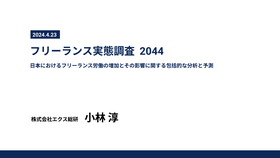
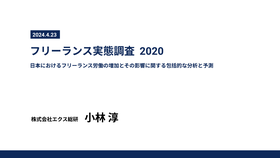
2044: 2044 -> 2020
